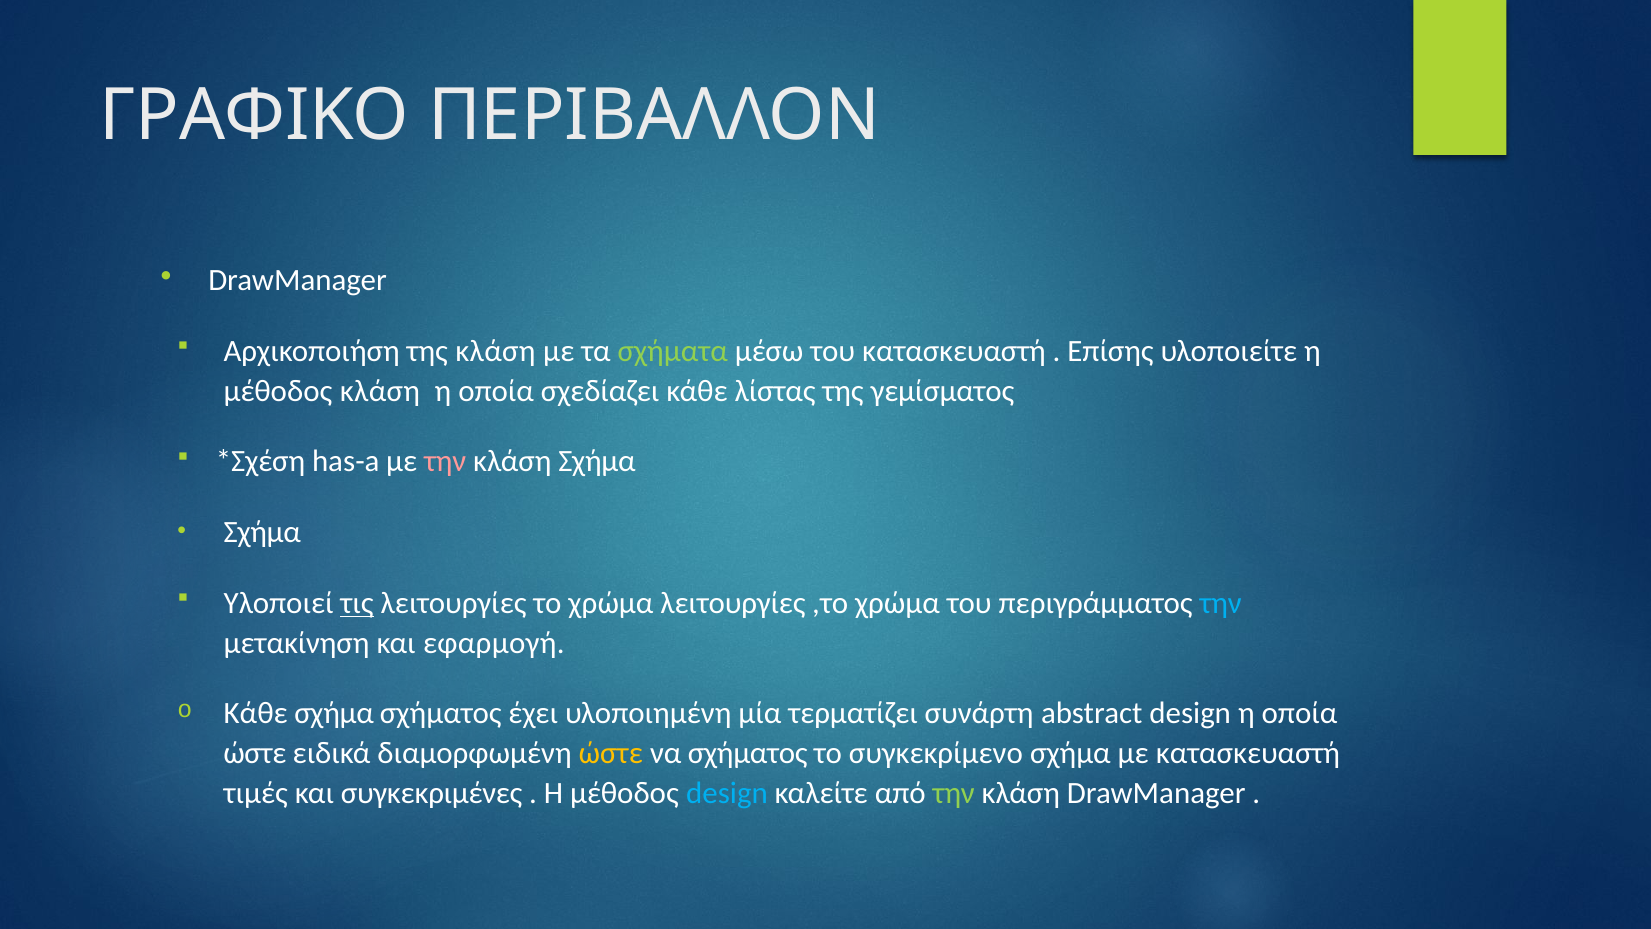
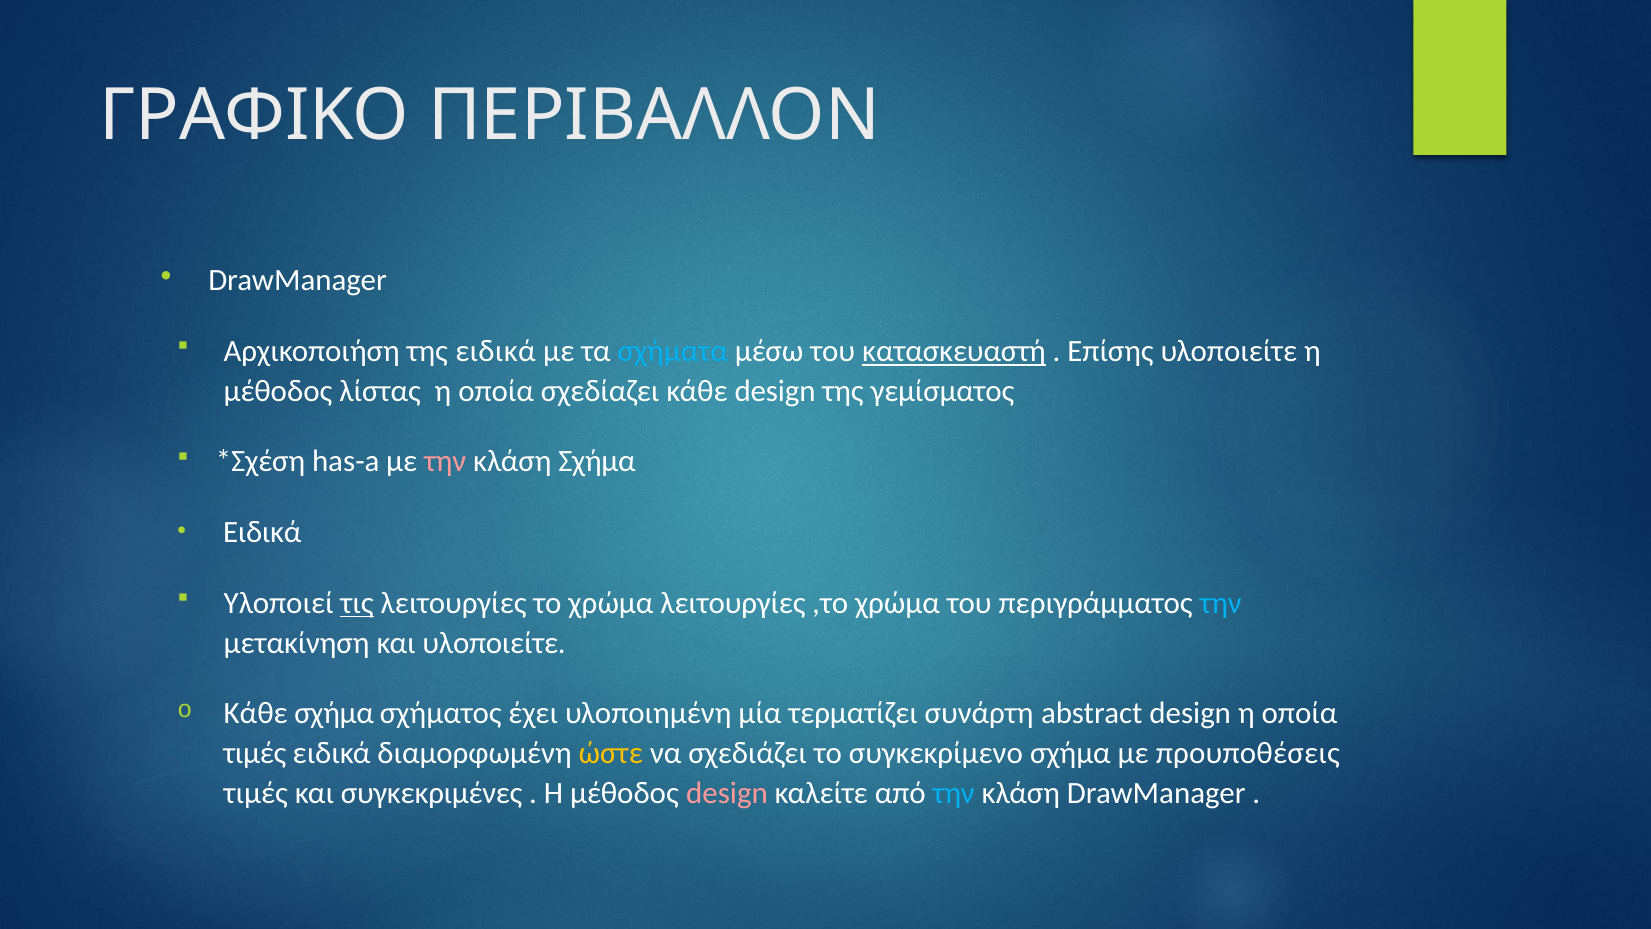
της κλάση: κλάση -> ειδικά
σχήματα colour: light green -> light blue
κατασκευαστή at (954, 351) underline: none -> present
μέθοδος κλάση: κλάση -> λίστας
κάθε λίστας: λίστας -> design
Σχήμα at (262, 532): Σχήμα -> Ειδικά
και εφαρμογή: εφαρμογή -> υλοποιείτε
ώστε at (255, 753): ώστε -> τιμές
να σχήματος: σχήματος -> σχεδιάζει
με κατασκευαστή: κατασκευαστή -> προυποθέσεις
design at (727, 793) colour: light blue -> pink
την at (954, 793) colour: light green -> light blue
